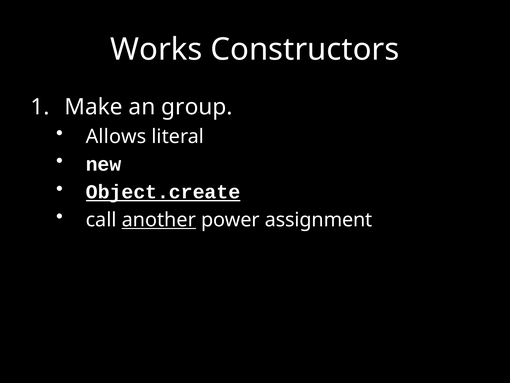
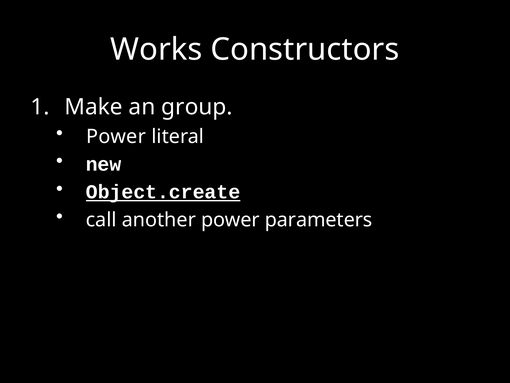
Allows at (116, 136): Allows -> Power
another underline: present -> none
assignment: assignment -> parameters
